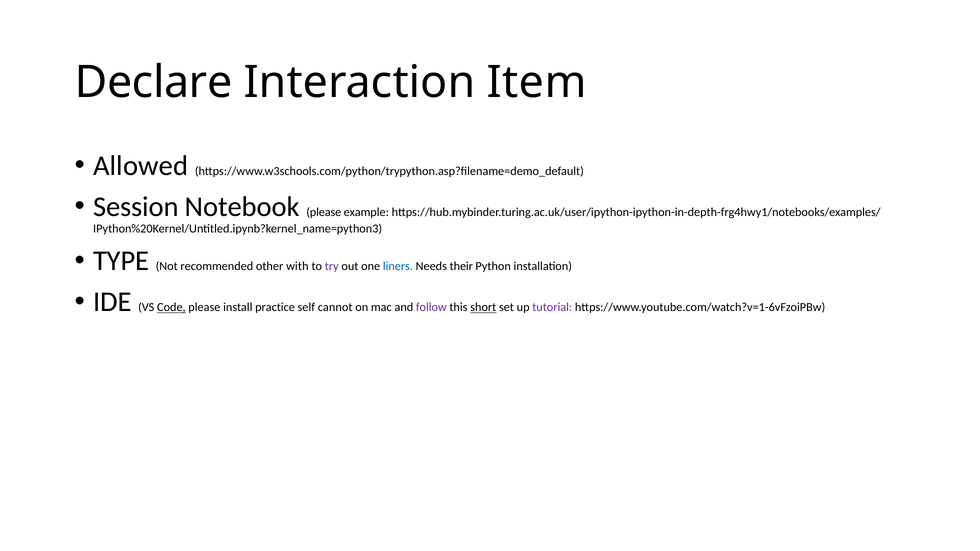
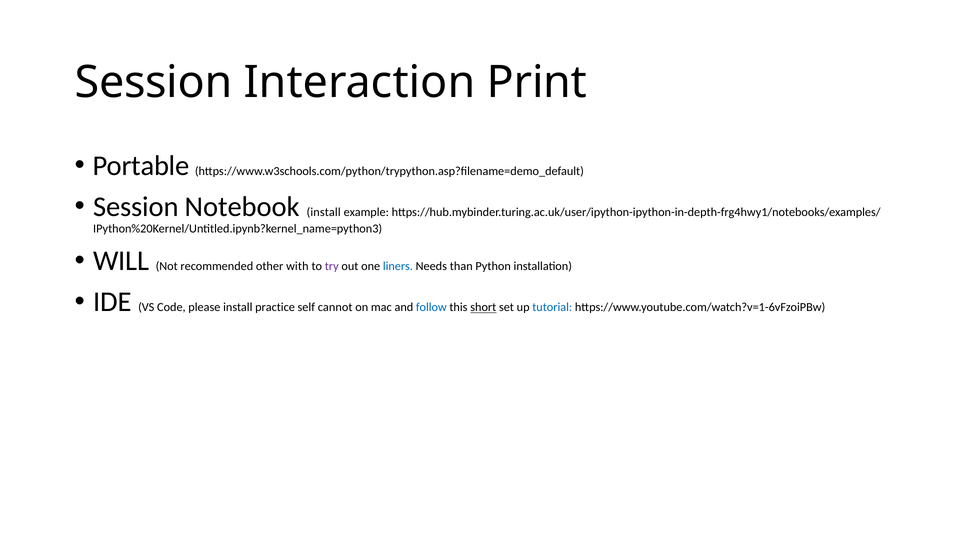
Declare at (154, 82): Declare -> Session
Item: Item -> Print
Allowed: Allowed -> Portable
Notebook please: please -> install
TYPE: TYPE -> WILL
their: their -> than
Code underline: present -> none
follow colour: purple -> blue
tutorial colour: purple -> blue
